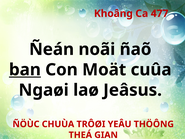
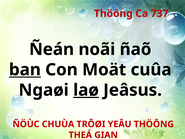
Khoâng at (113, 14): Khoâng -> Thöông
477: 477 -> 737
laø underline: none -> present
